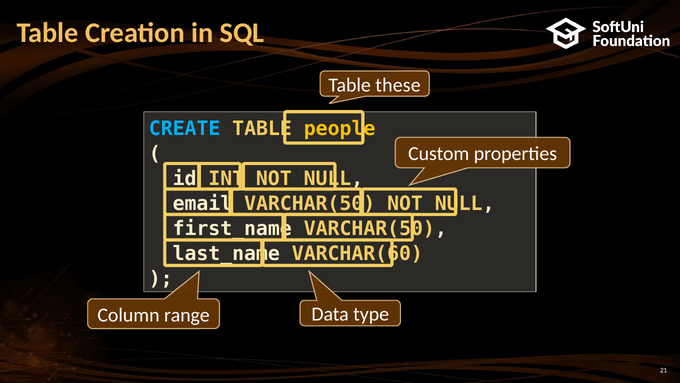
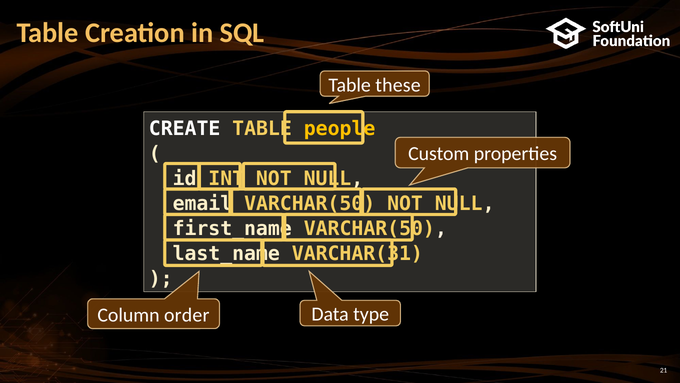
CREATE colour: light blue -> white
VARCHAR(60: VARCHAR(60 -> VARCHAR(31
range: range -> order
